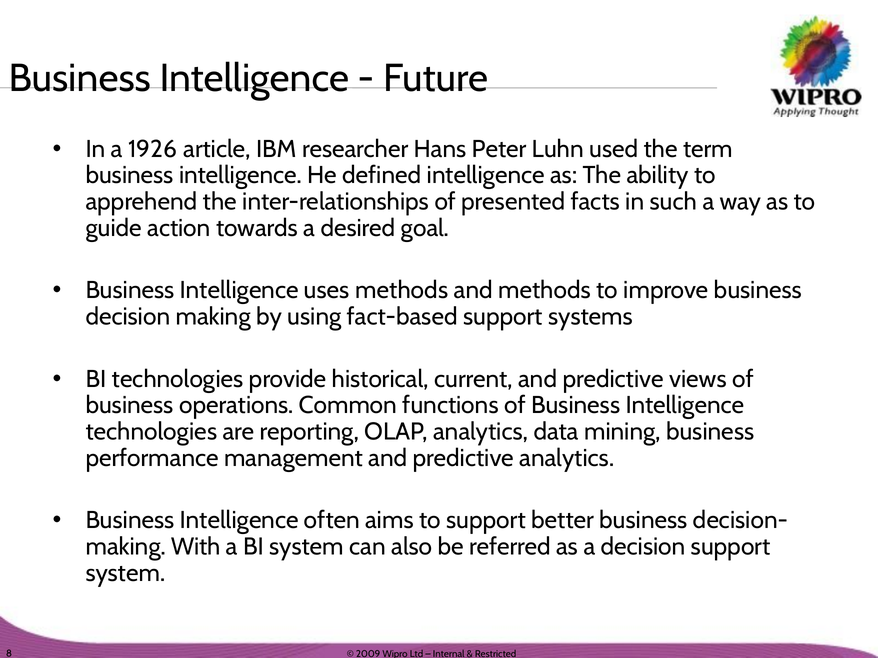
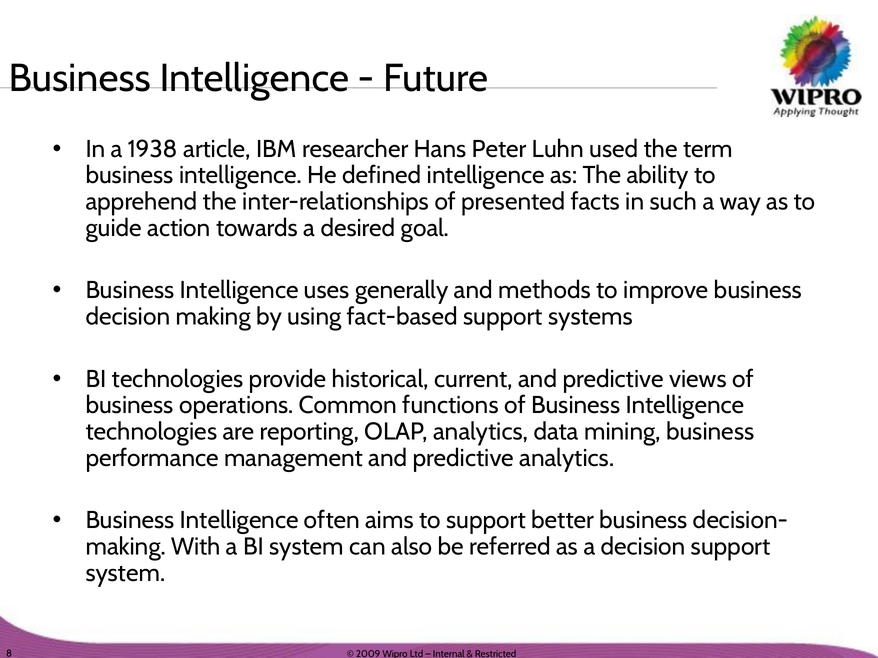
1926: 1926 -> 1938
uses methods: methods -> generally
